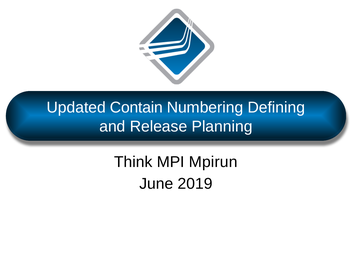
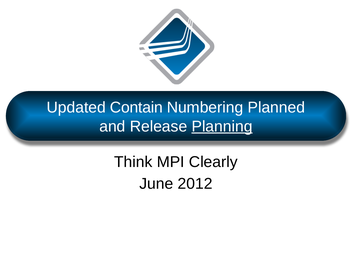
Defining: Defining -> Planned
Planning underline: none -> present
Mpirun: Mpirun -> Clearly
2019: 2019 -> 2012
